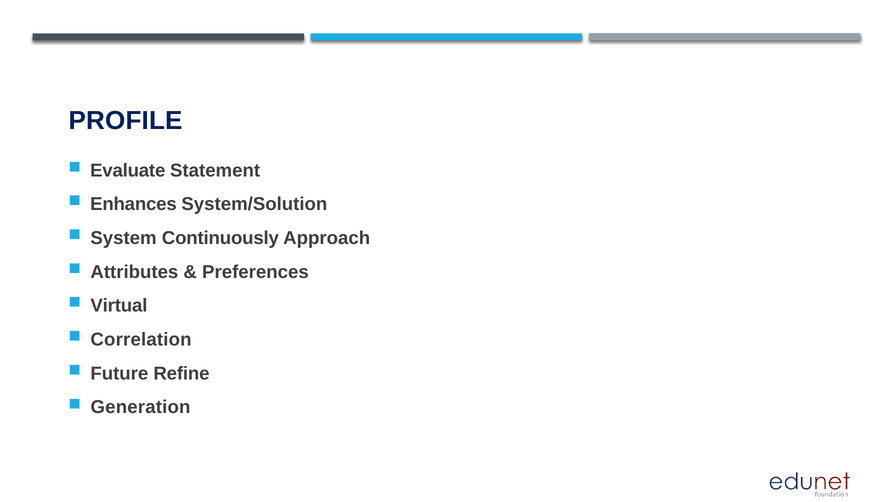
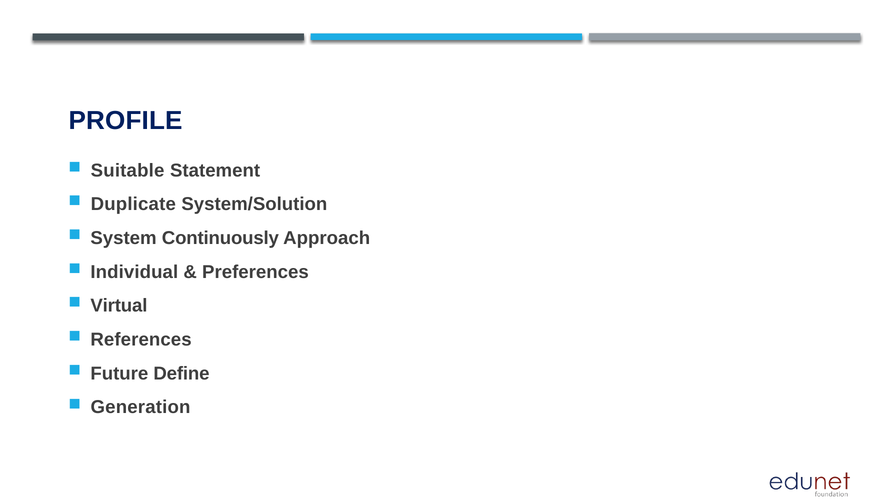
Evaluate: Evaluate -> Suitable
Enhances: Enhances -> Duplicate
Attributes: Attributes -> Individual
Correlation: Correlation -> References
Refine: Refine -> Define
